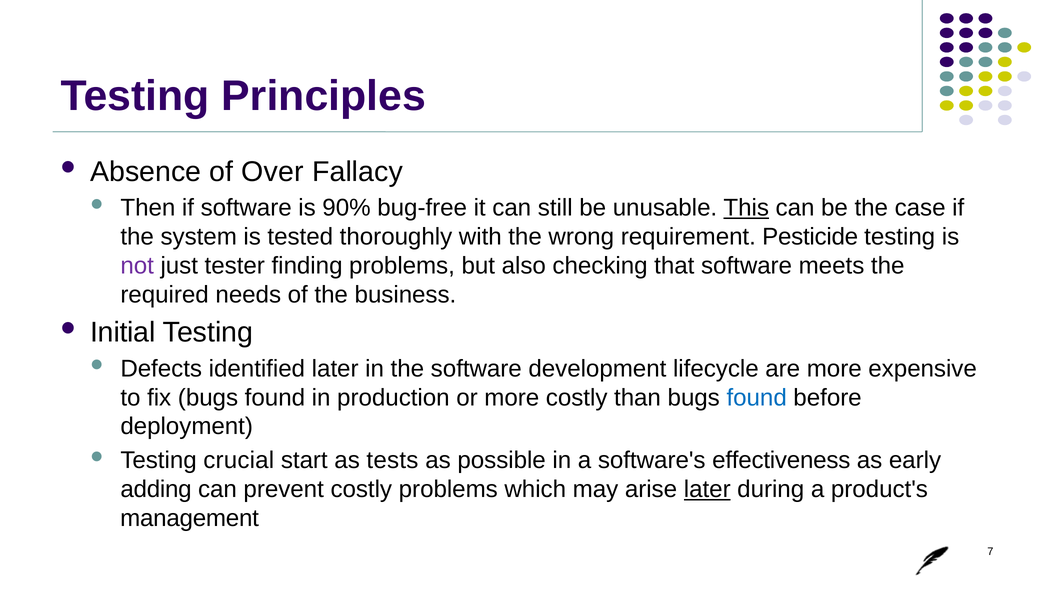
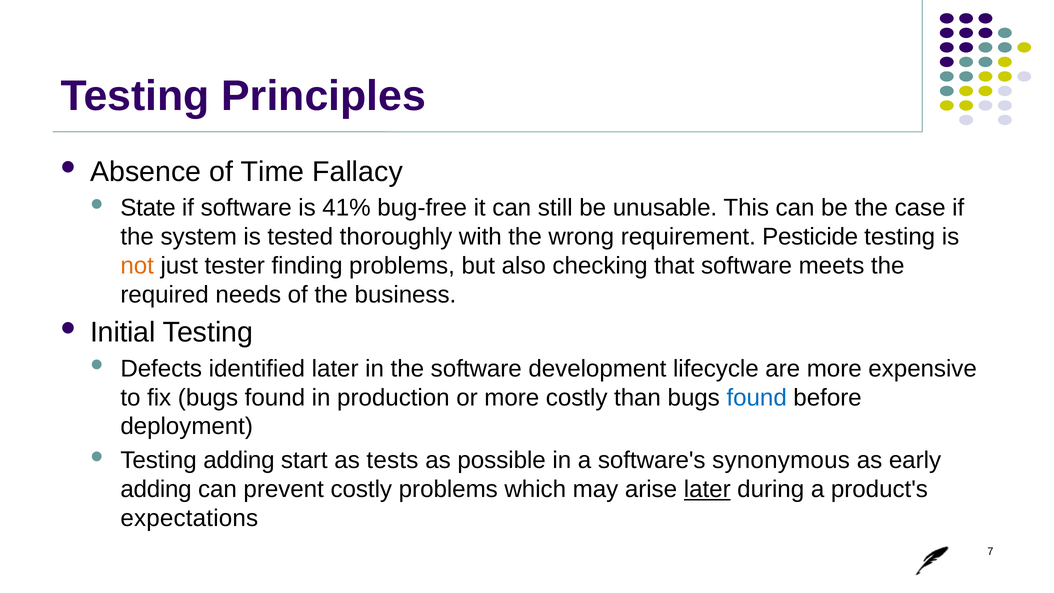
Over: Over -> Time
Then: Then -> State
90%: 90% -> 41%
This underline: present -> none
not colour: purple -> orange
Testing crucial: crucial -> adding
effectiveness: effectiveness -> synonymous
management: management -> expectations
